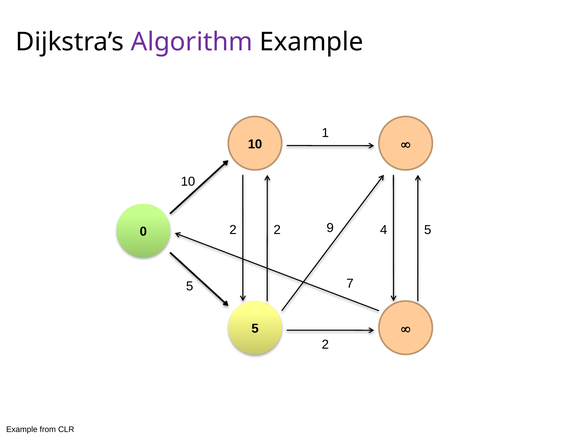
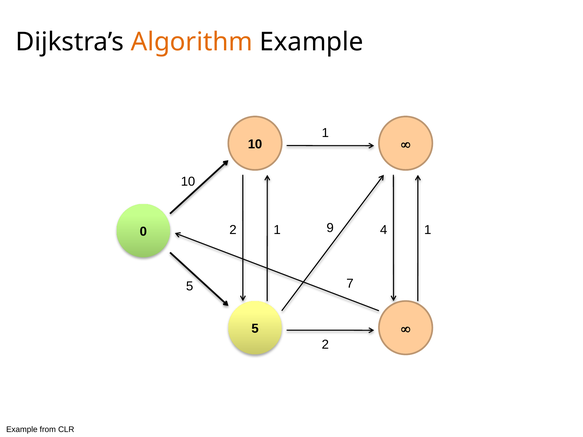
Algorithm colour: purple -> orange
2 at (277, 230): 2 -> 1
4 5: 5 -> 1
